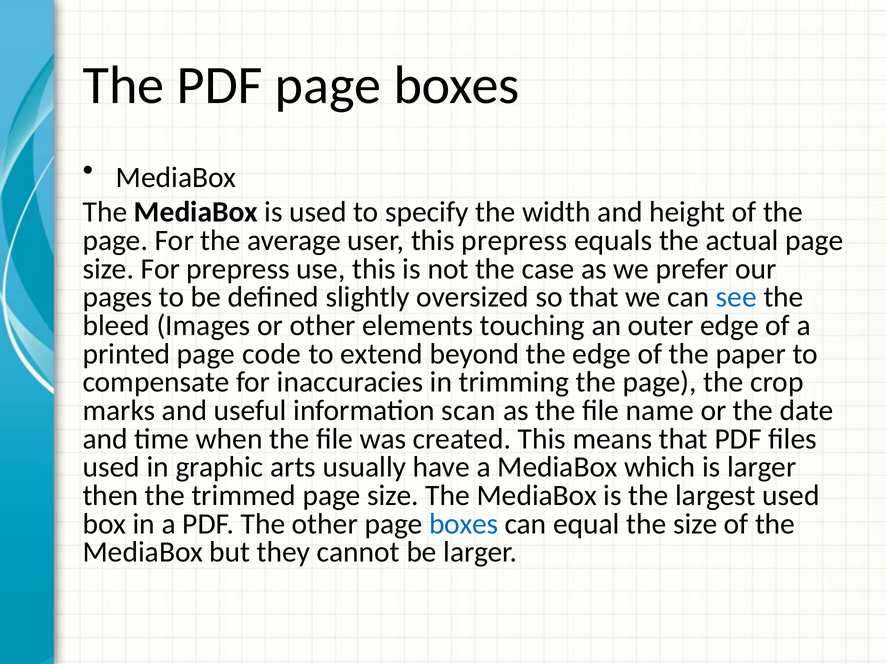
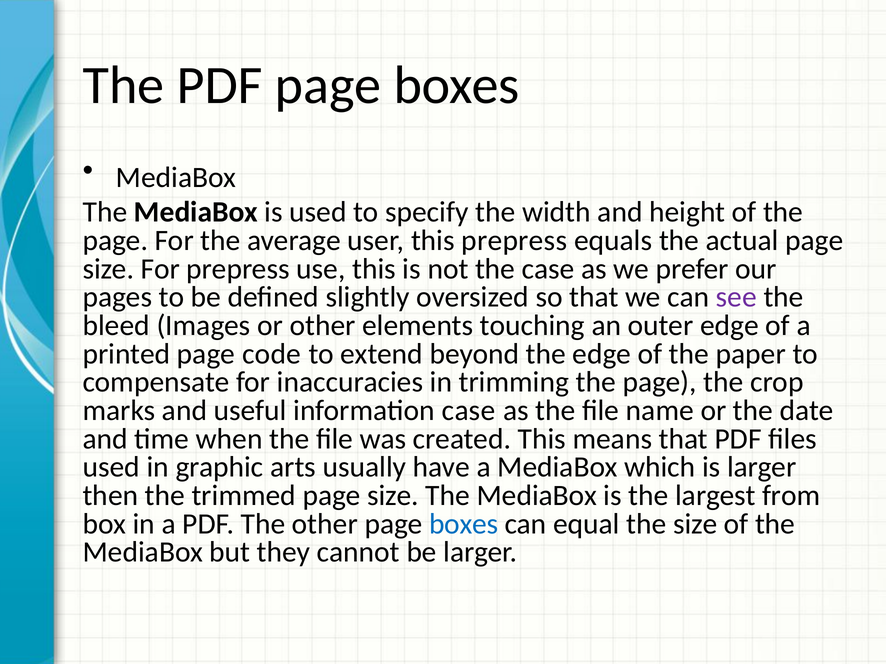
see colour: blue -> purple
information scan: scan -> case
largest used: used -> from
